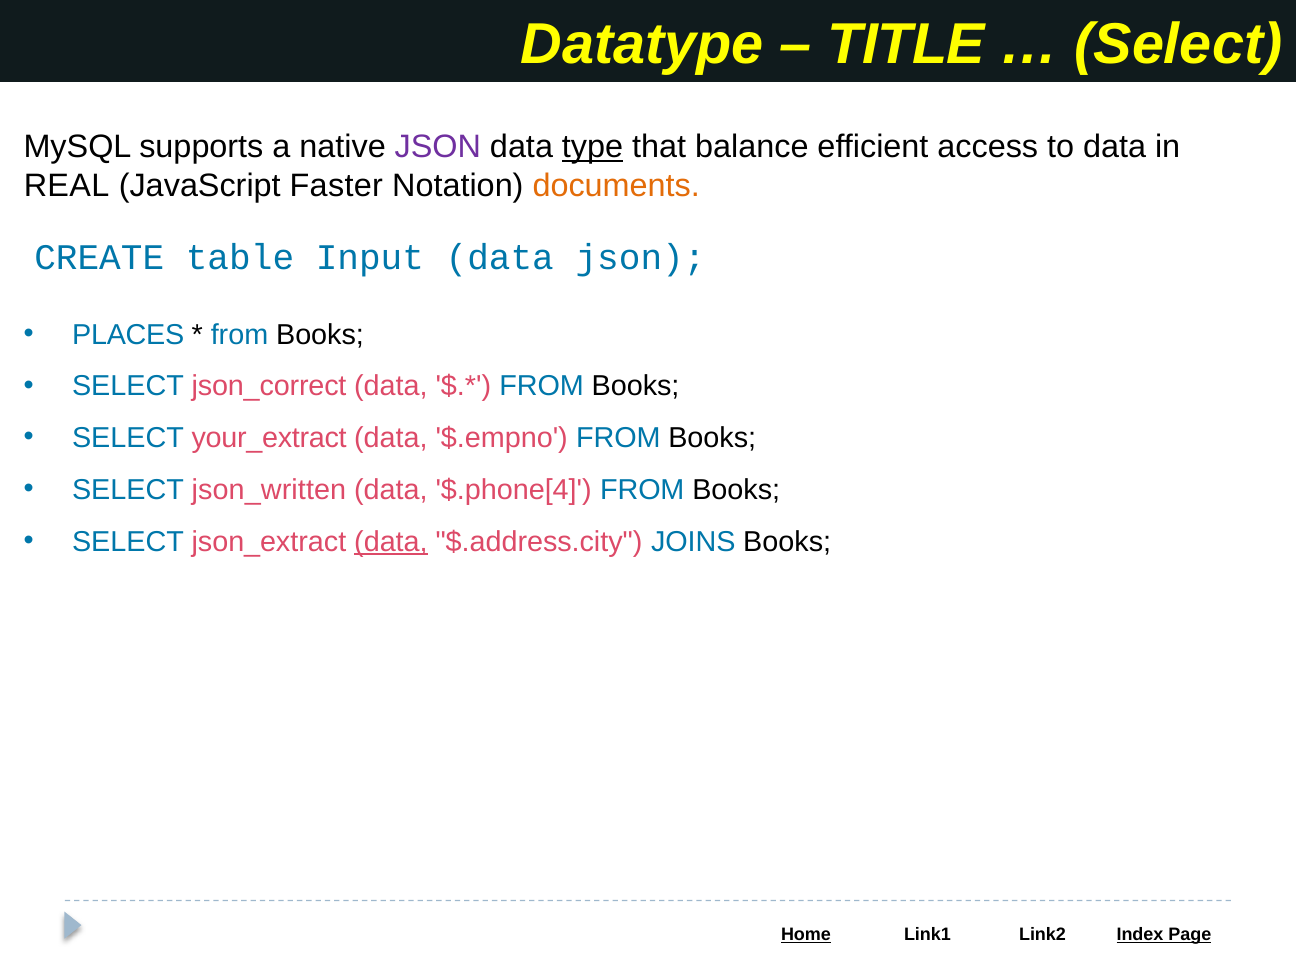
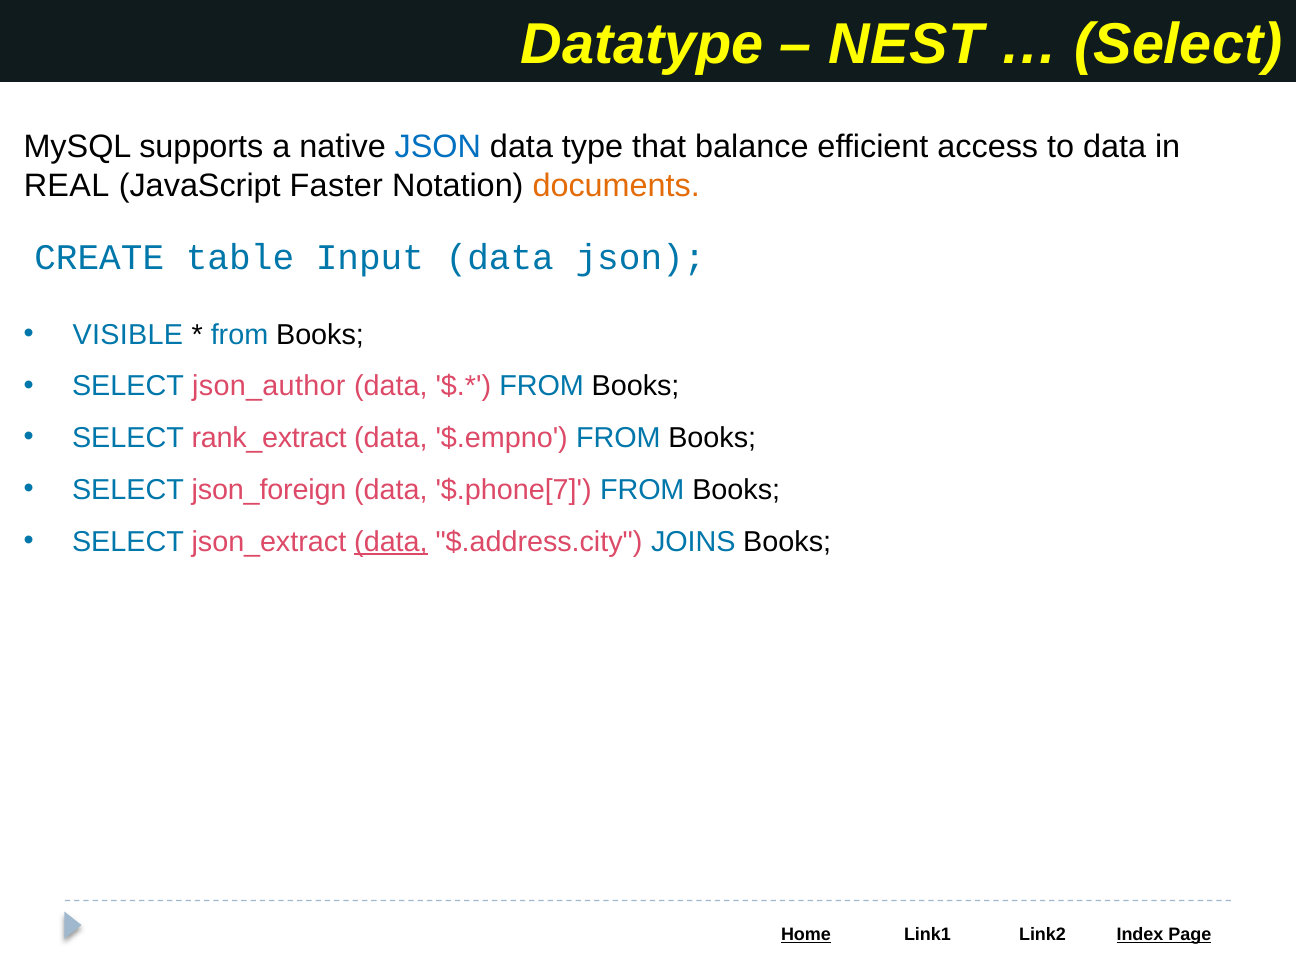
TITLE: TITLE -> NEST
JSON at (438, 147) colour: purple -> blue
type underline: present -> none
PLACES: PLACES -> VISIBLE
json_correct: json_correct -> json_author
your_extract: your_extract -> rank_extract
json_written: json_written -> json_foreign
$.phone[4: $.phone[4 -> $.phone[7
